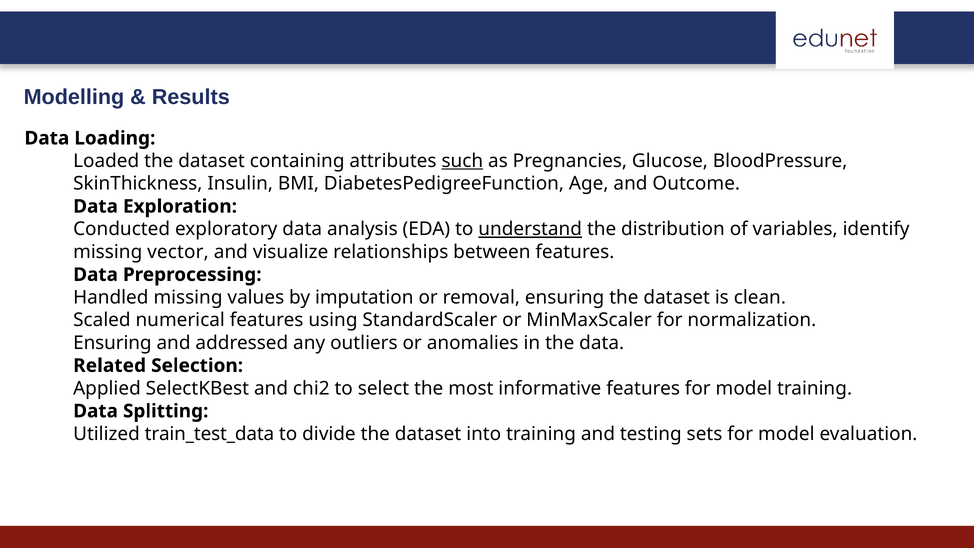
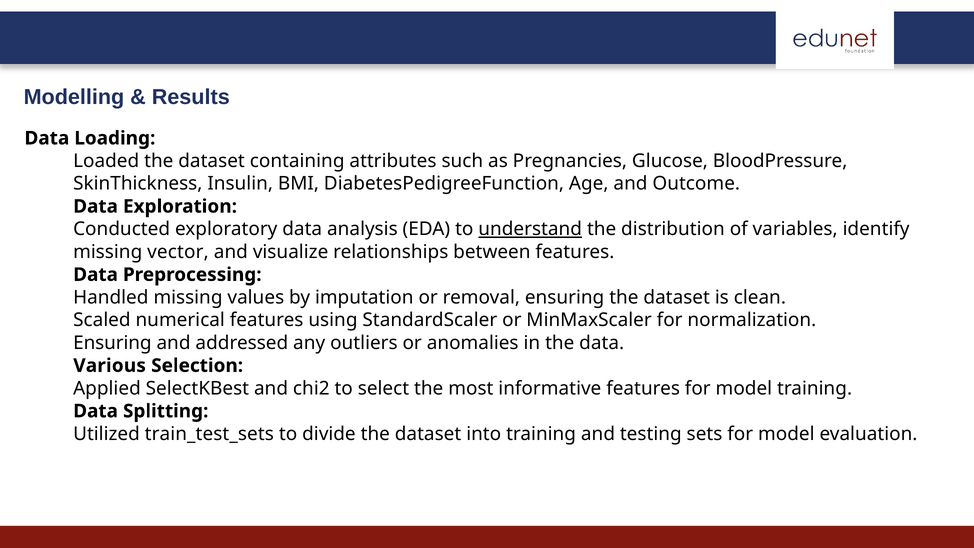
such underline: present -> none
Related: Related -> Various
train_test_data: train_test_data -> train_test_sets
